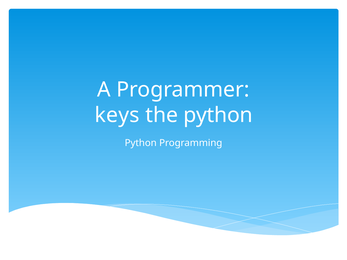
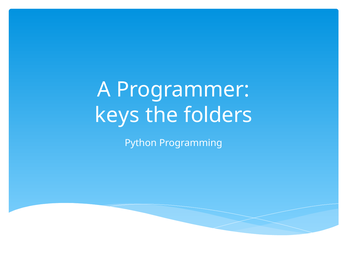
the python: python -> folders
